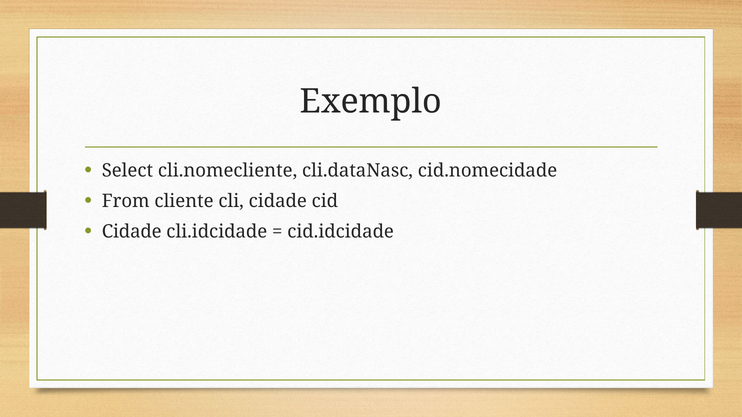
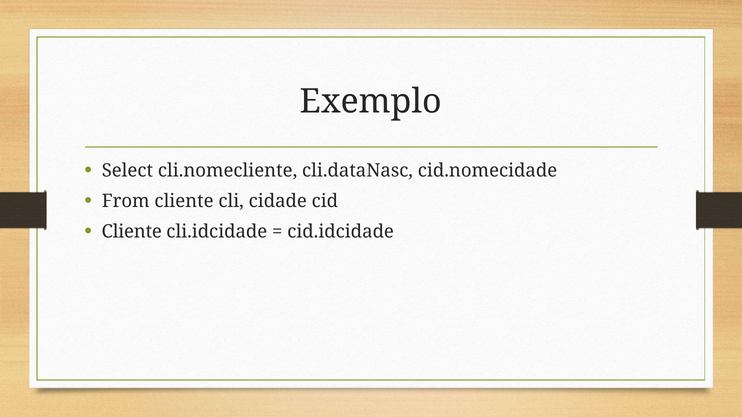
Cidade at (132, 232): Cidade -> Cliente
